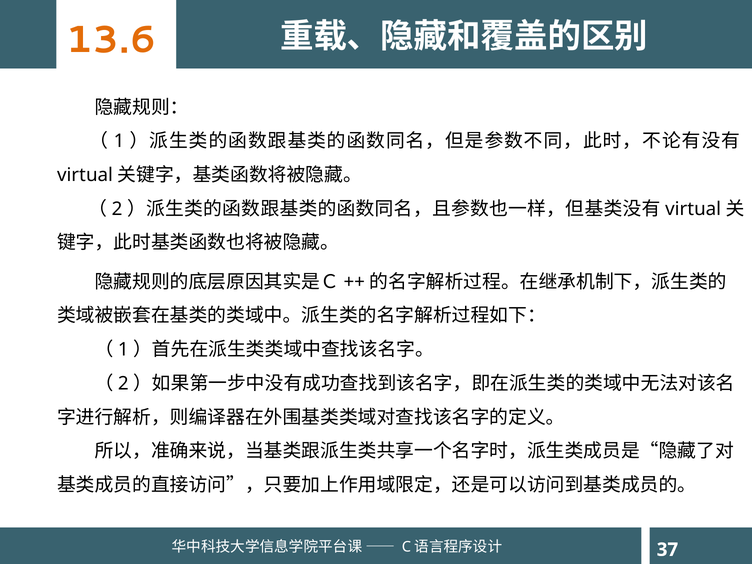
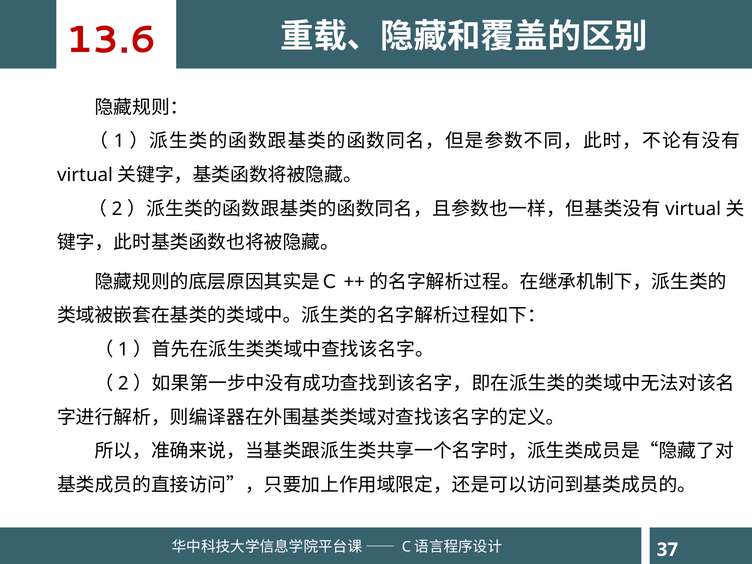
13.6 colour: orange -> red
